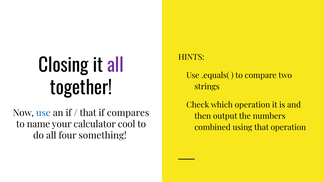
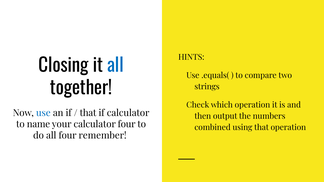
all at (115, 66) colour: purple -> blue
if compares: compares -> calculator
calculator cool: cool -> four
something: something -> remember
